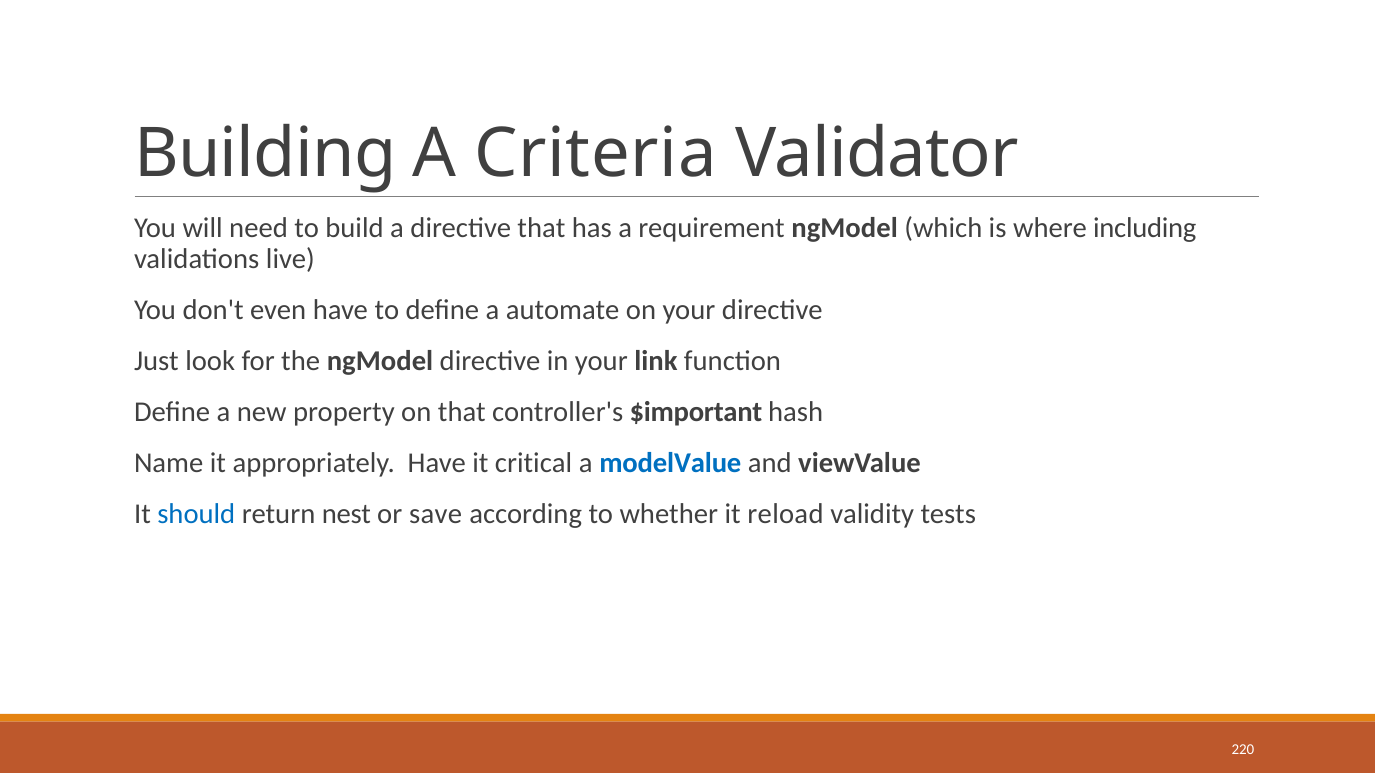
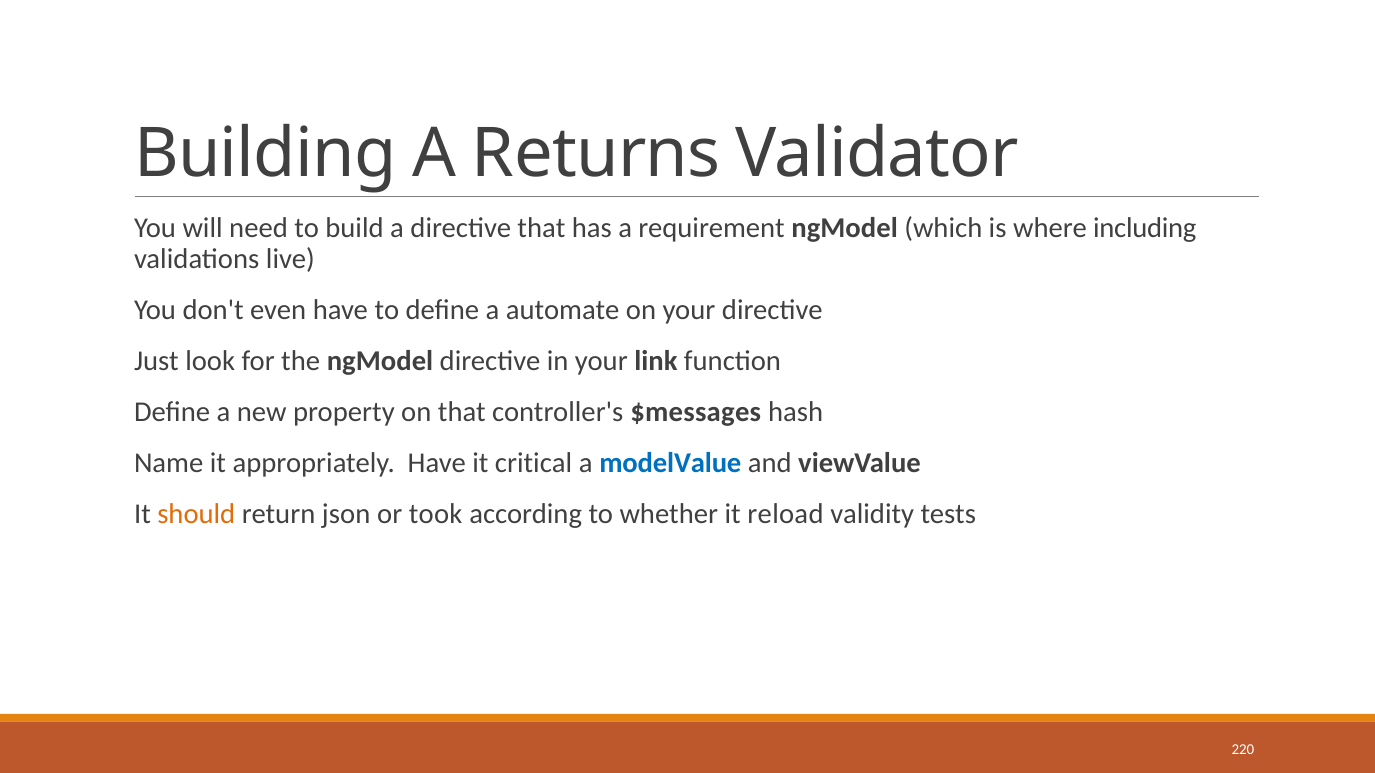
Criteria: Criteria -> Returns
$important: $important -> $messages
should colour: blue -> orange
nest: nest -> json
save: save -> took
